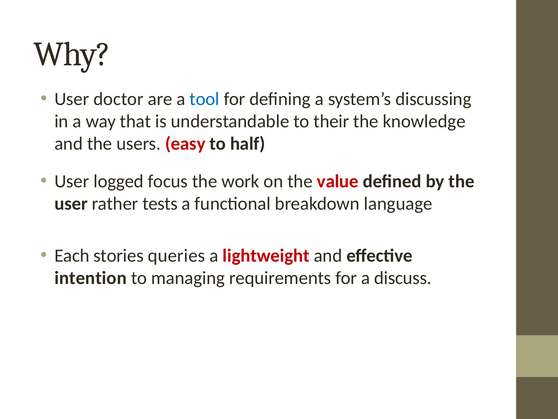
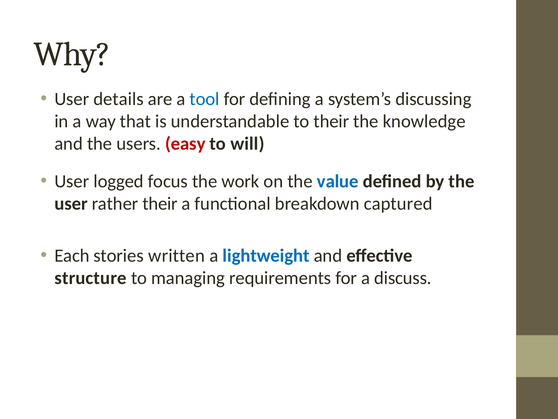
doctor: doctor -> details
half: half -> will
value colour: red -> blue
rather tests: tests -> their
language: language -> captured
queries: queries -> written
lightweight colour: red -> blue
intention: intention -> structure
